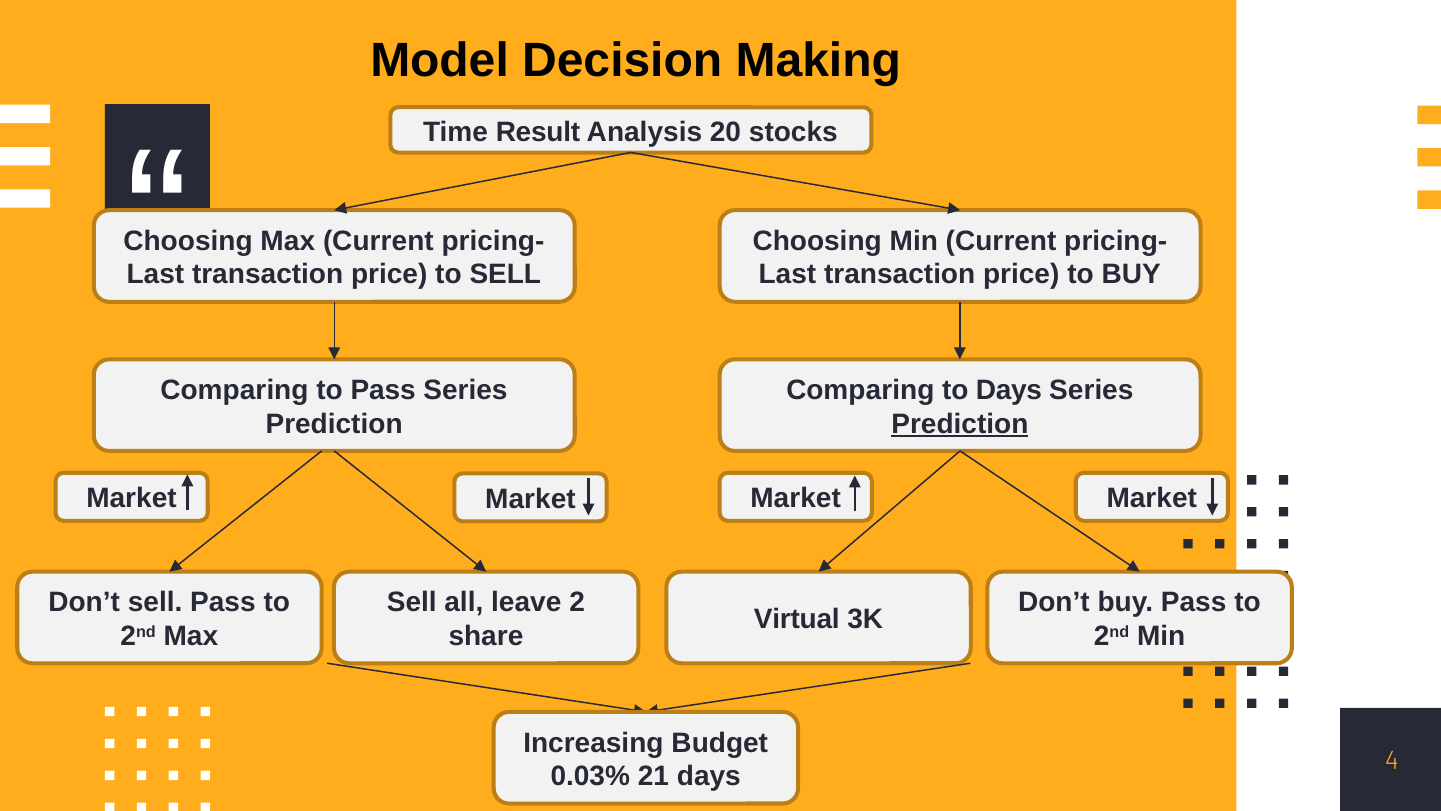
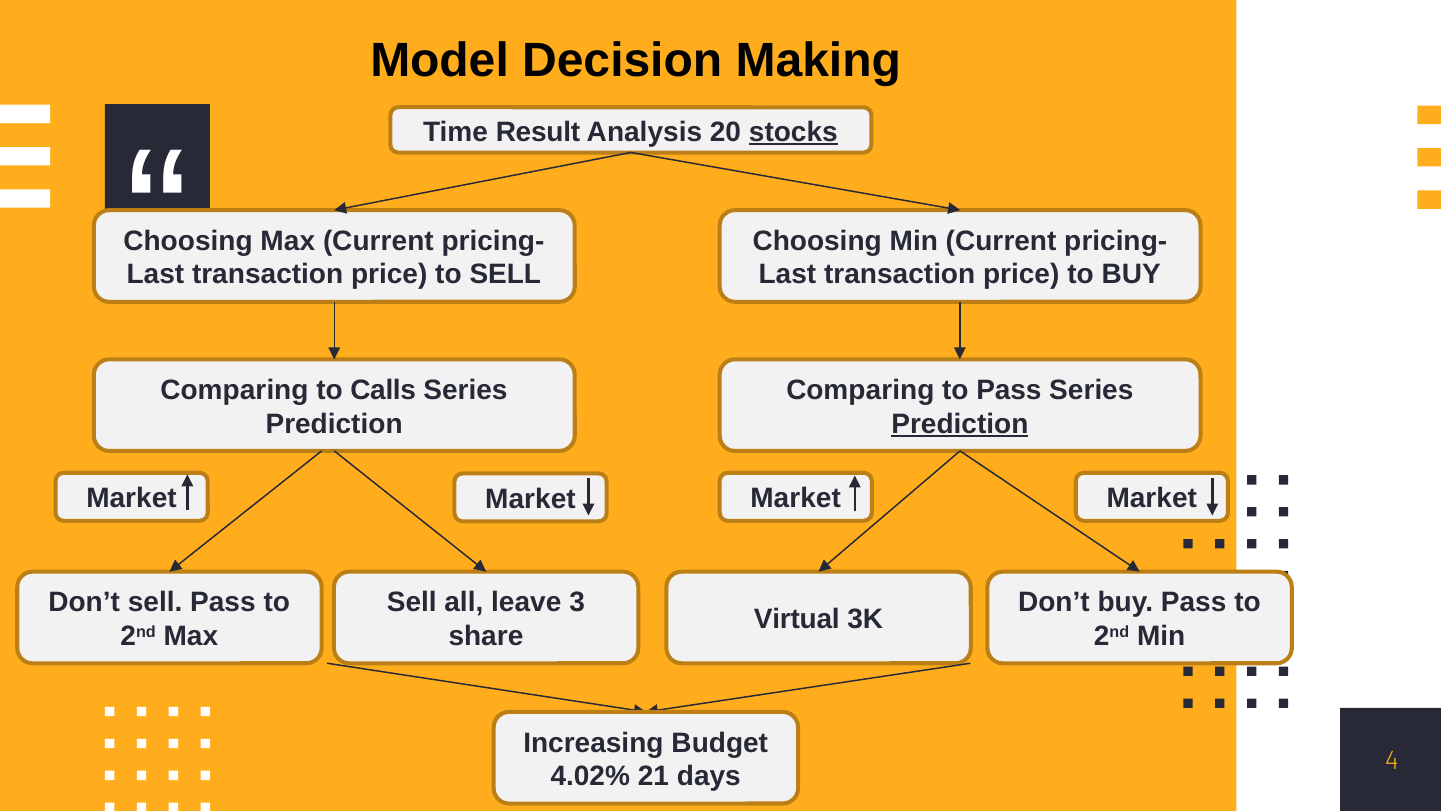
stocks underline: none -> present
to Pass: Pass -> Calls
to Days: Days -> Pass
2: 2 -> 3
0.03%: 0.03% -> 4.02%
